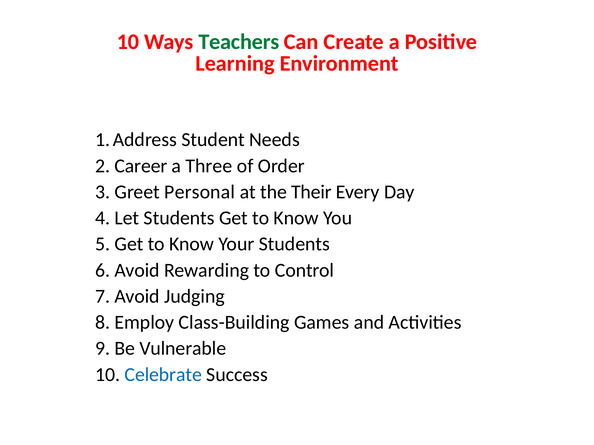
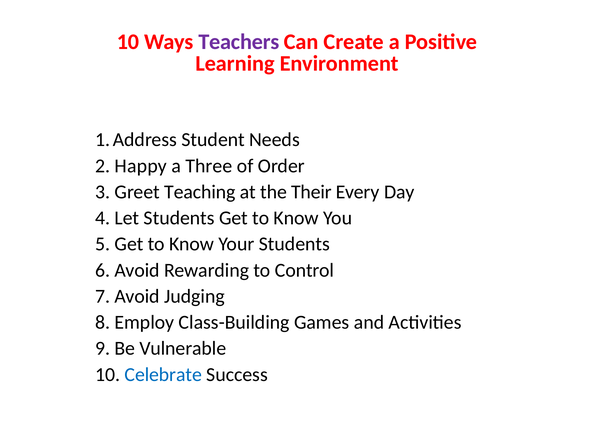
Teachers colour: green -> purple
Career: Career -> Happy
Personal: Personal -> Teaching
